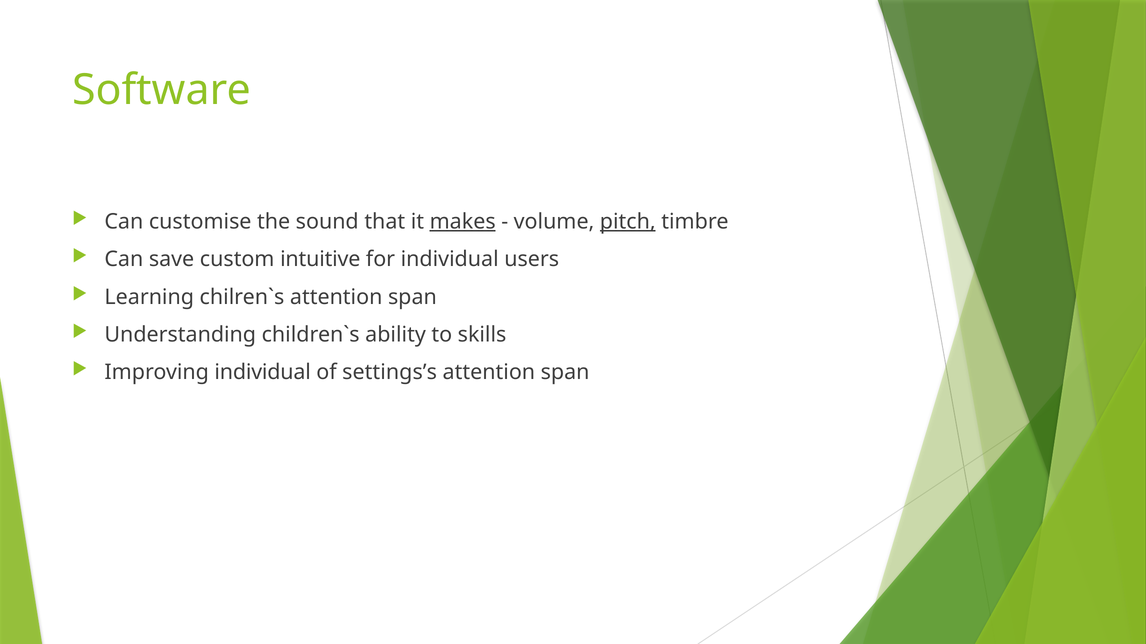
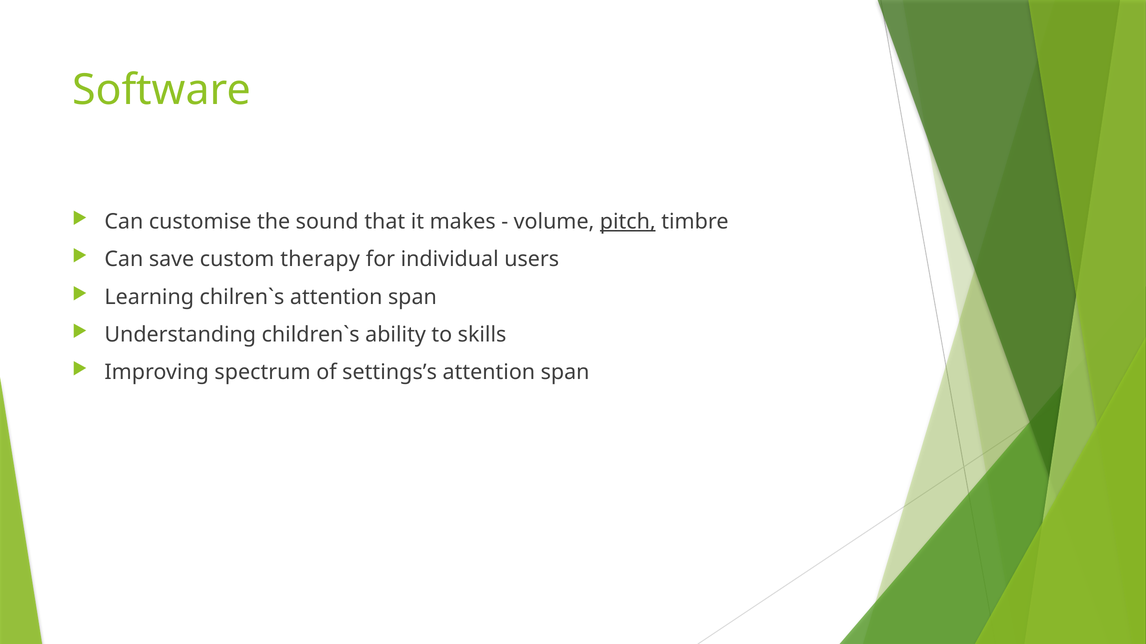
makes underline: present -> none
intuitive: intuitive -> therapy
Improving individual: individual -> spectrum
